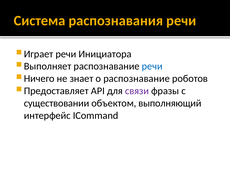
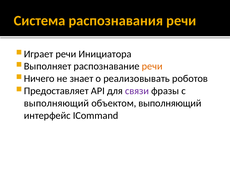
речи at (152, 66) colour: blue -> orange
о распознавание: распознавание -> реализовывать
существовании at (57, 103): существовании -> выполняющий
